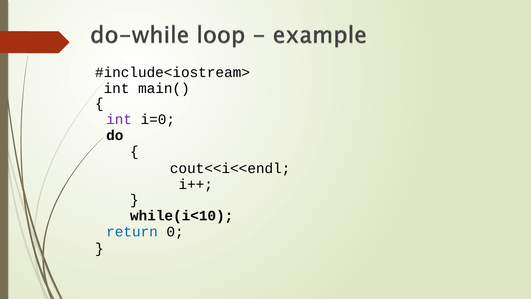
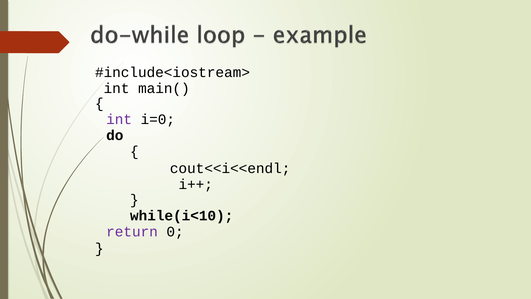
return colour: blue -> purple
